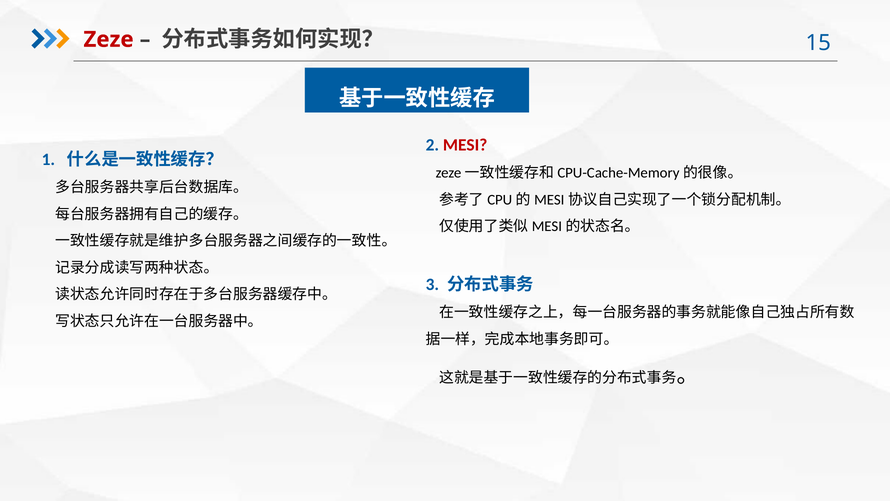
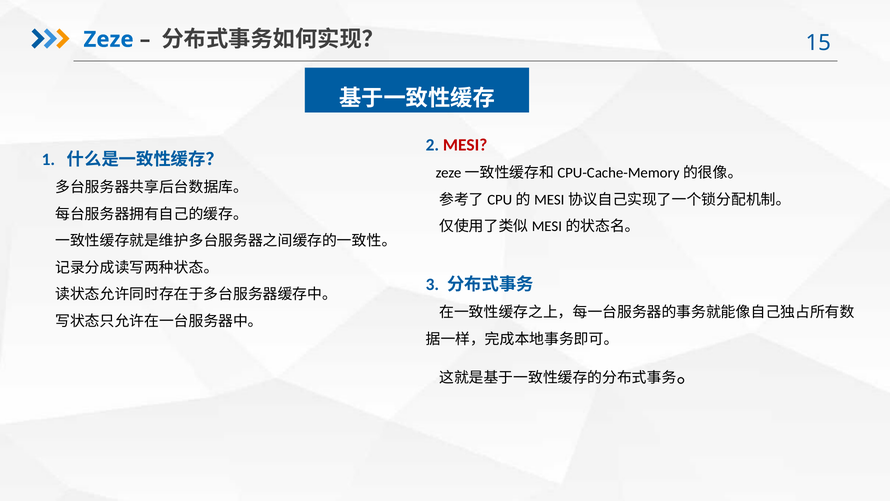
Zeze colour: red -> blue
